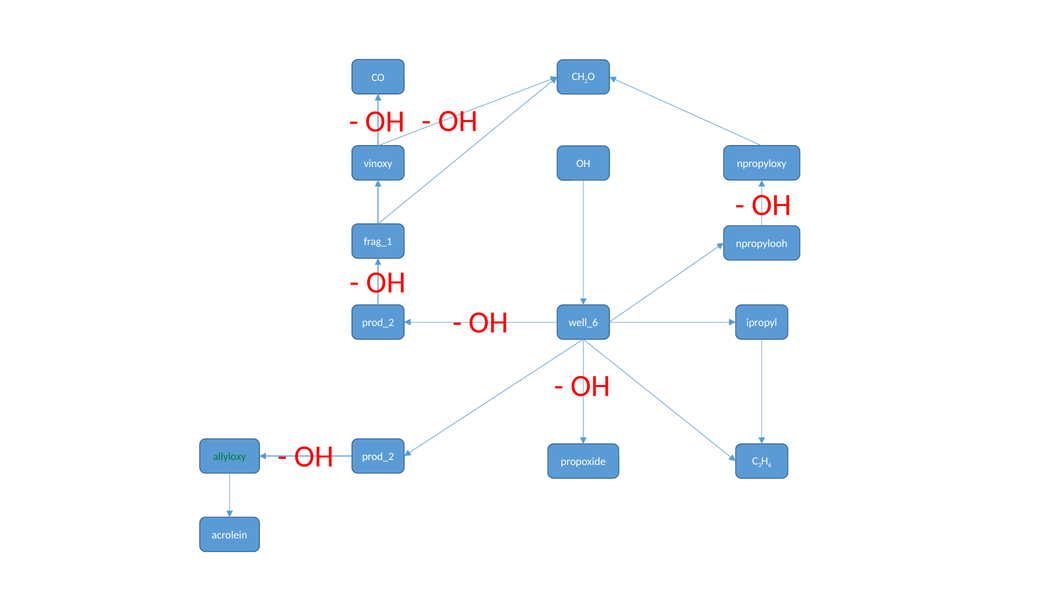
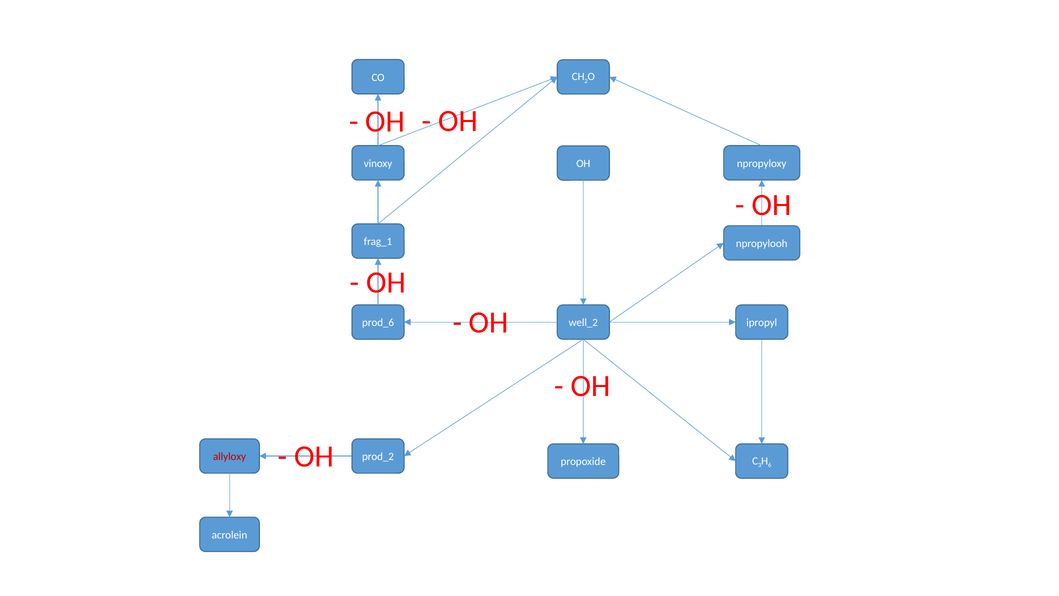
prod_2 at (378, 323): prod_2 -> prod_6
well_6: well_6 -> well_2
allyloxy colour: green -> red
